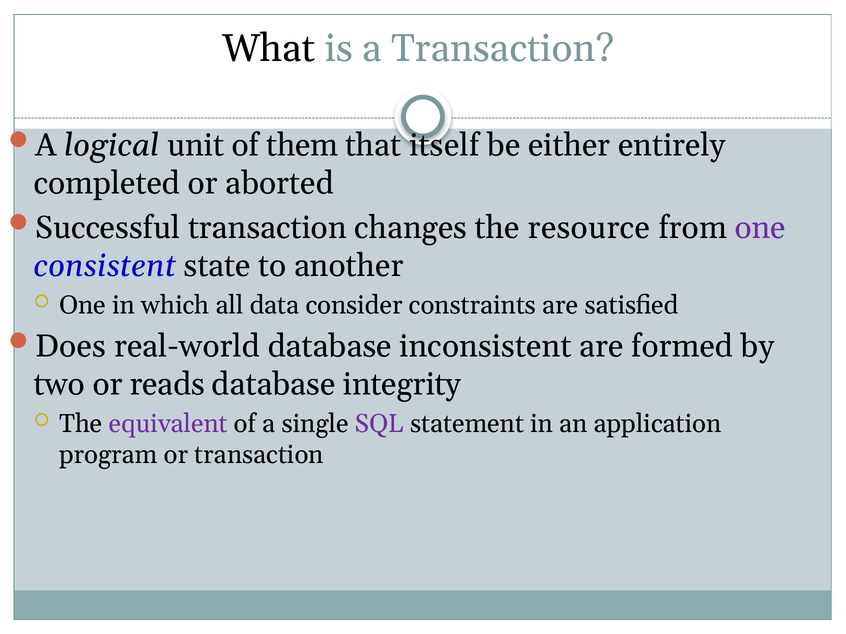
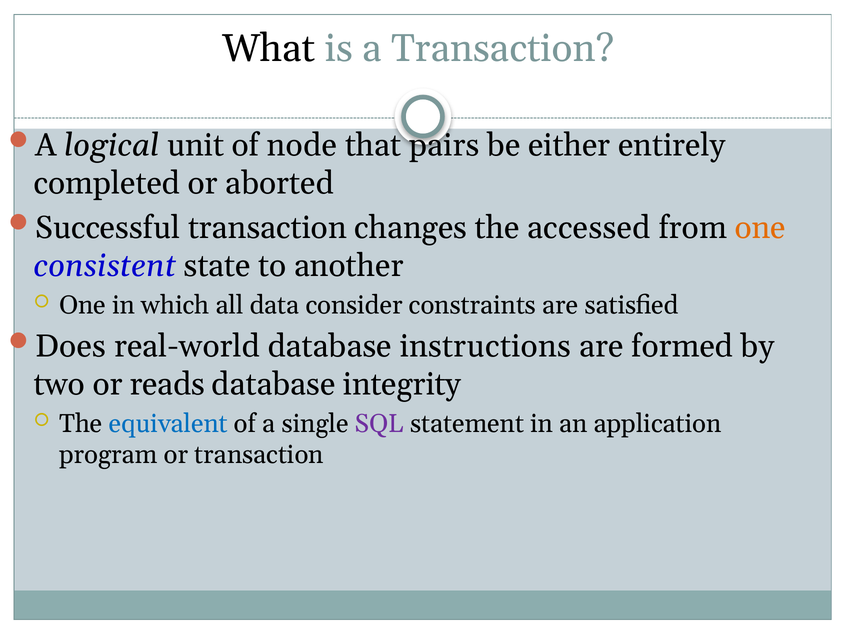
them: them -> node
itself: itself -> pairs
resource: resource -> accessed
one at (760, 228) colour: purple -> orange
inconsistent: inconsistent -> instructions
equivalent colour: purple -> blue
